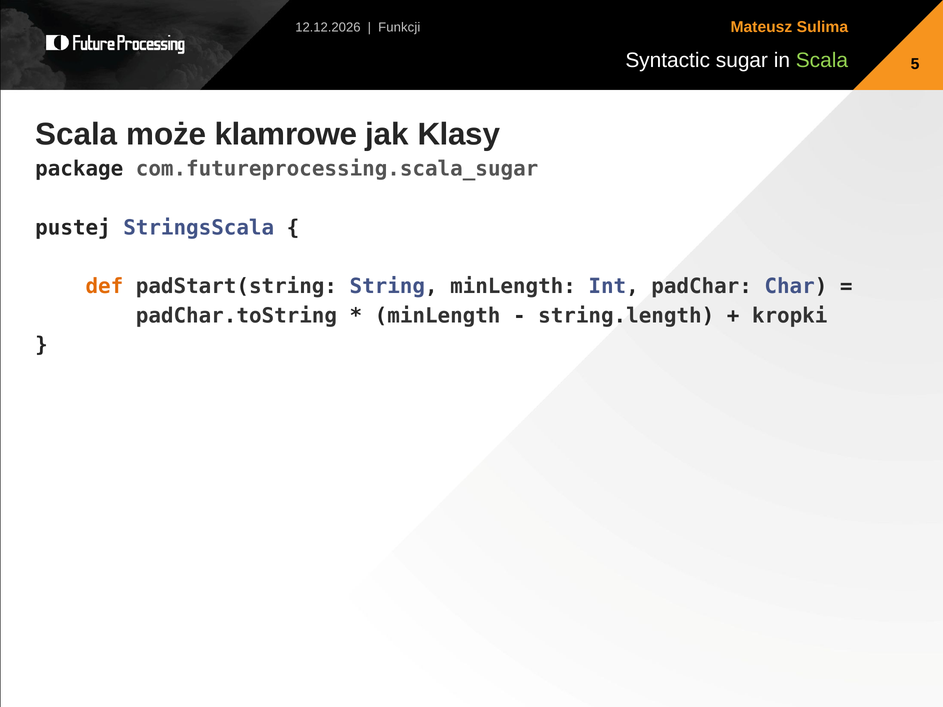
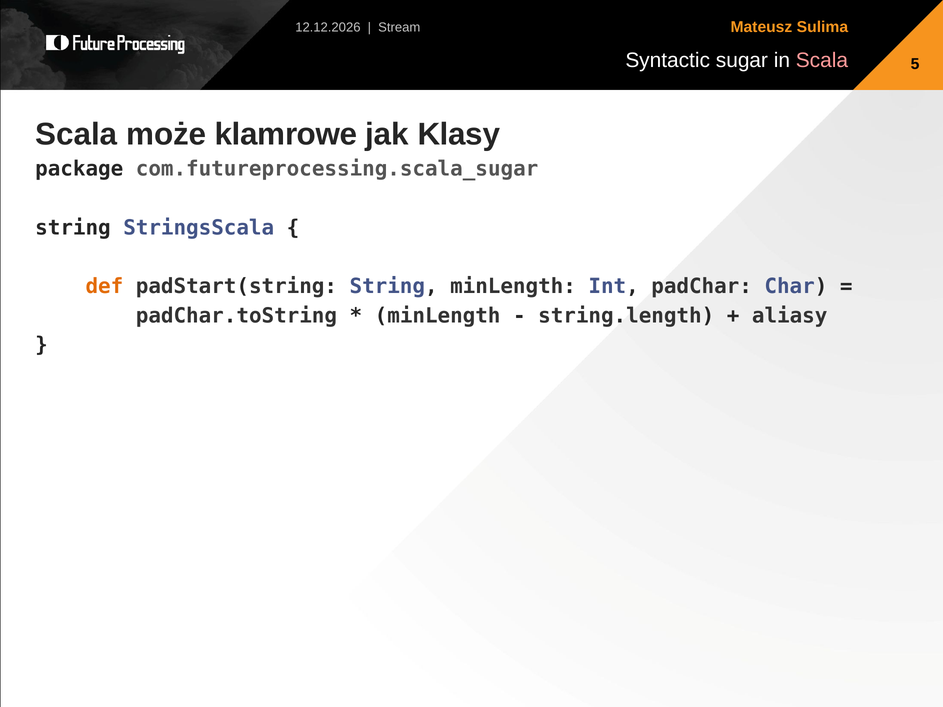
Funkcji: Funkcji -> Stream
Scala at (822, 60) colour: light green -> pink
pustej at (73, 228): pustej -> string
kropki: kropki -> aliasy
